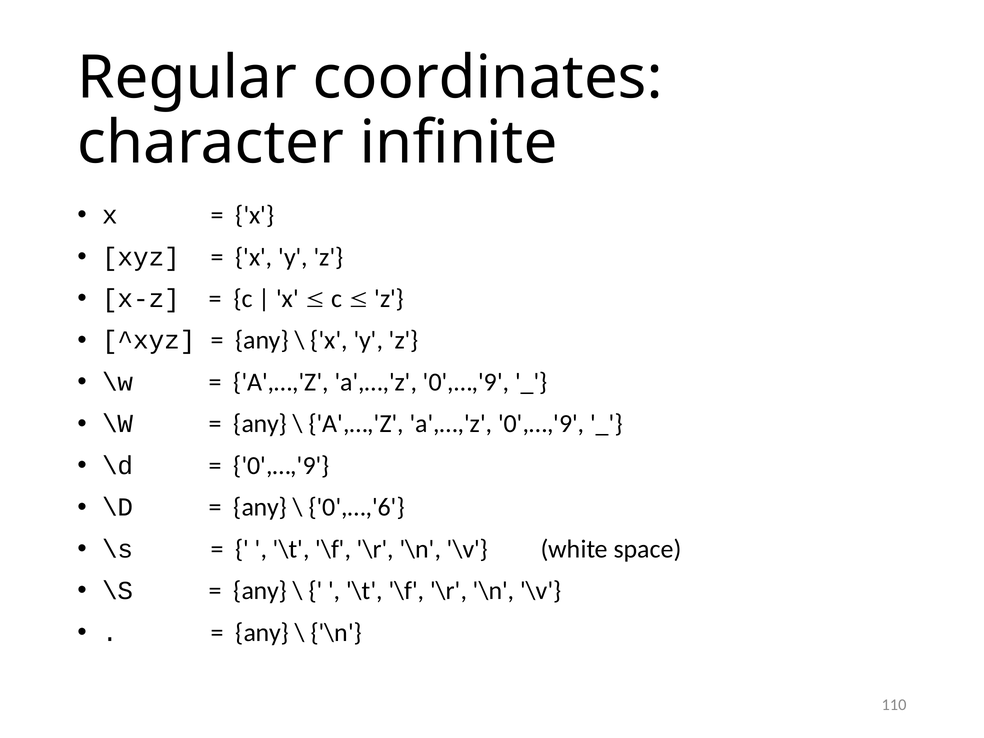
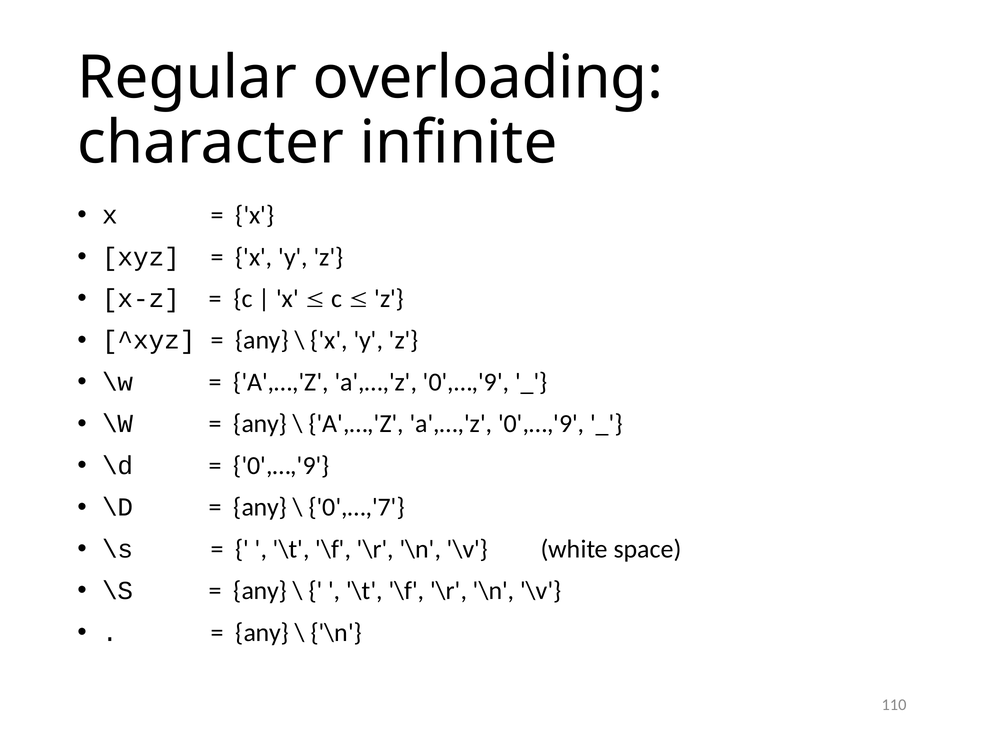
coordinates: coordinates -> overloading
0',…,'6: 0',…,'6 -> 0',…,'7
